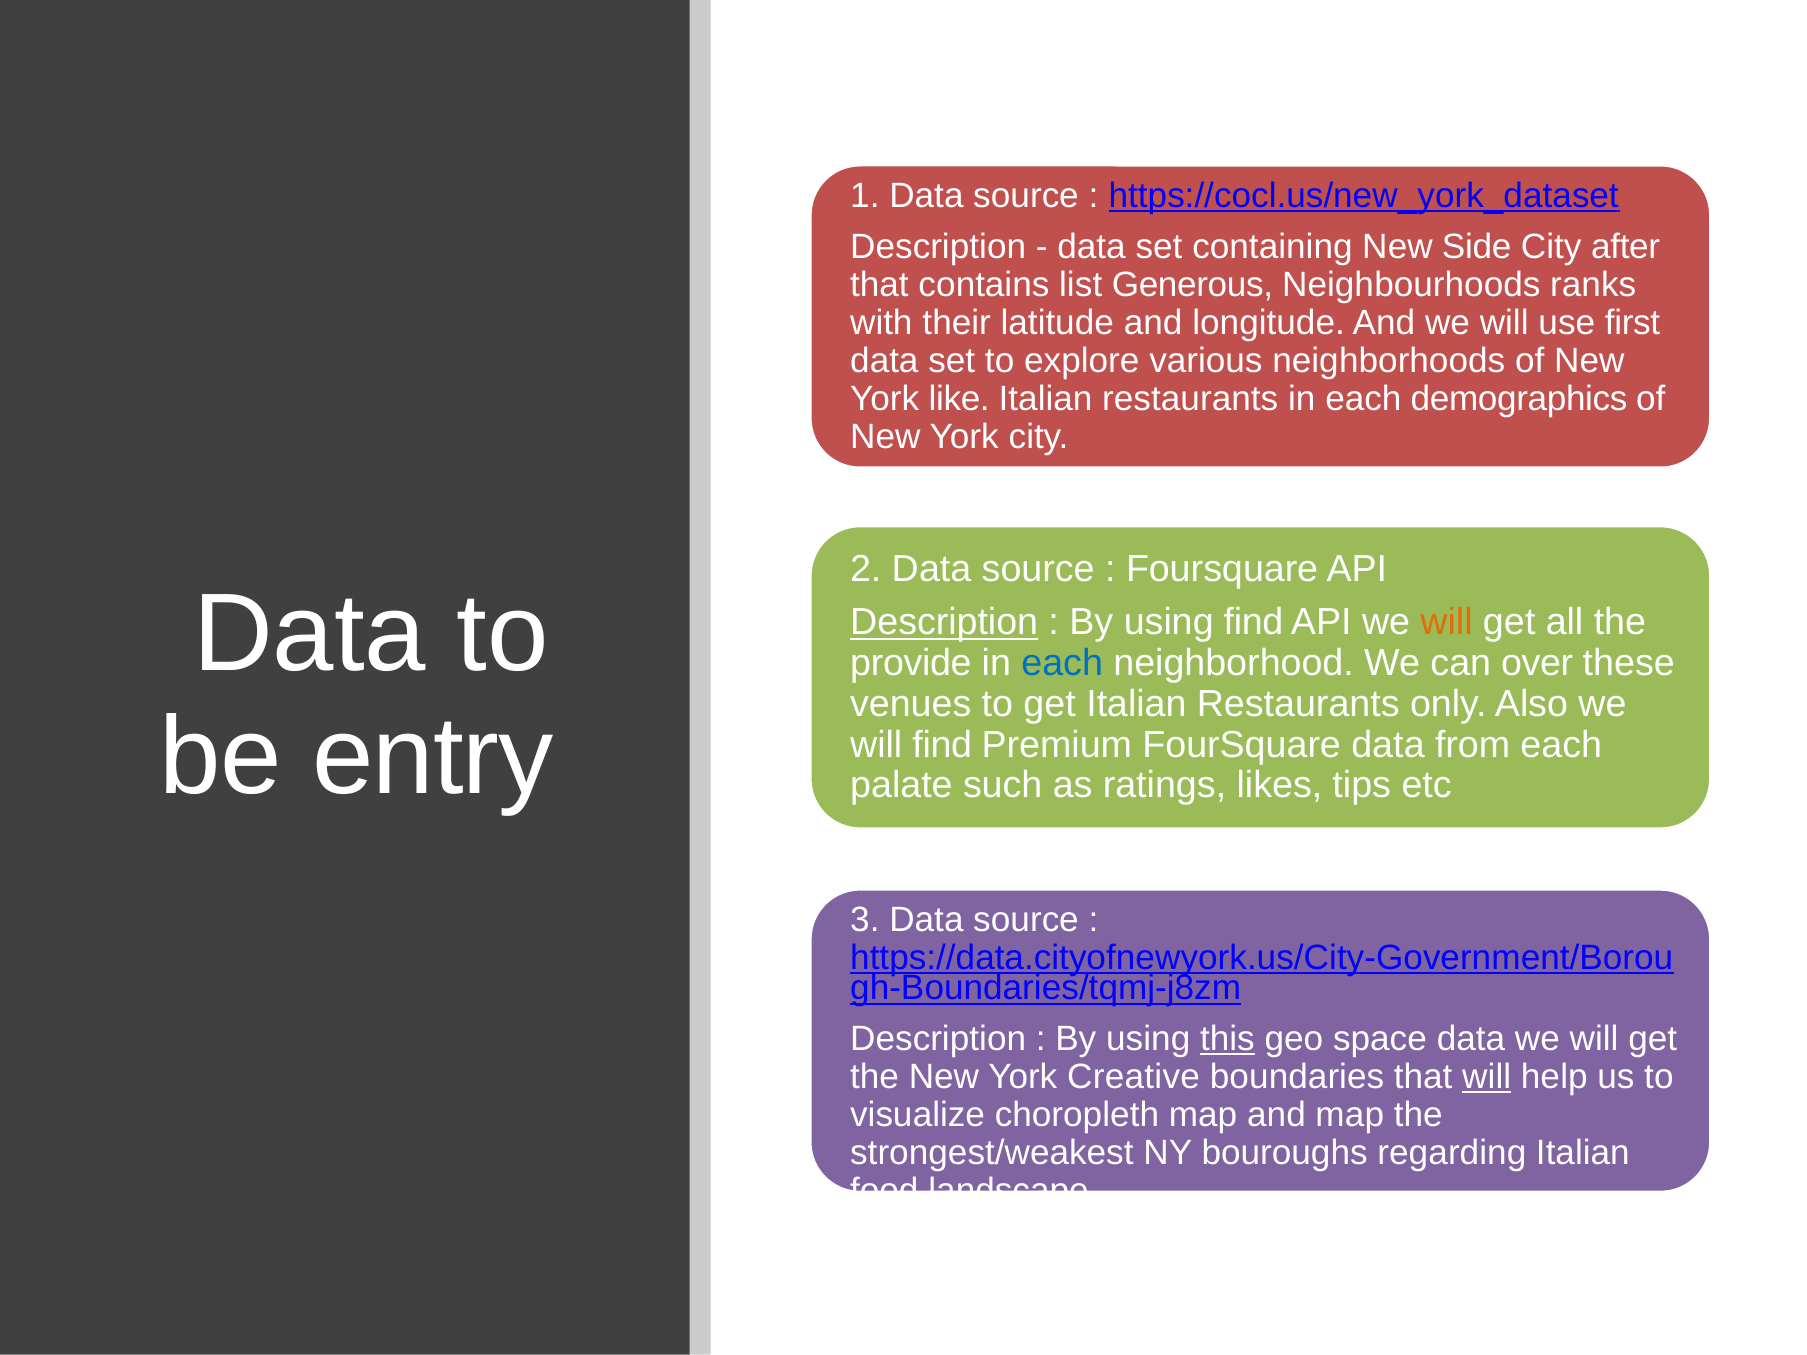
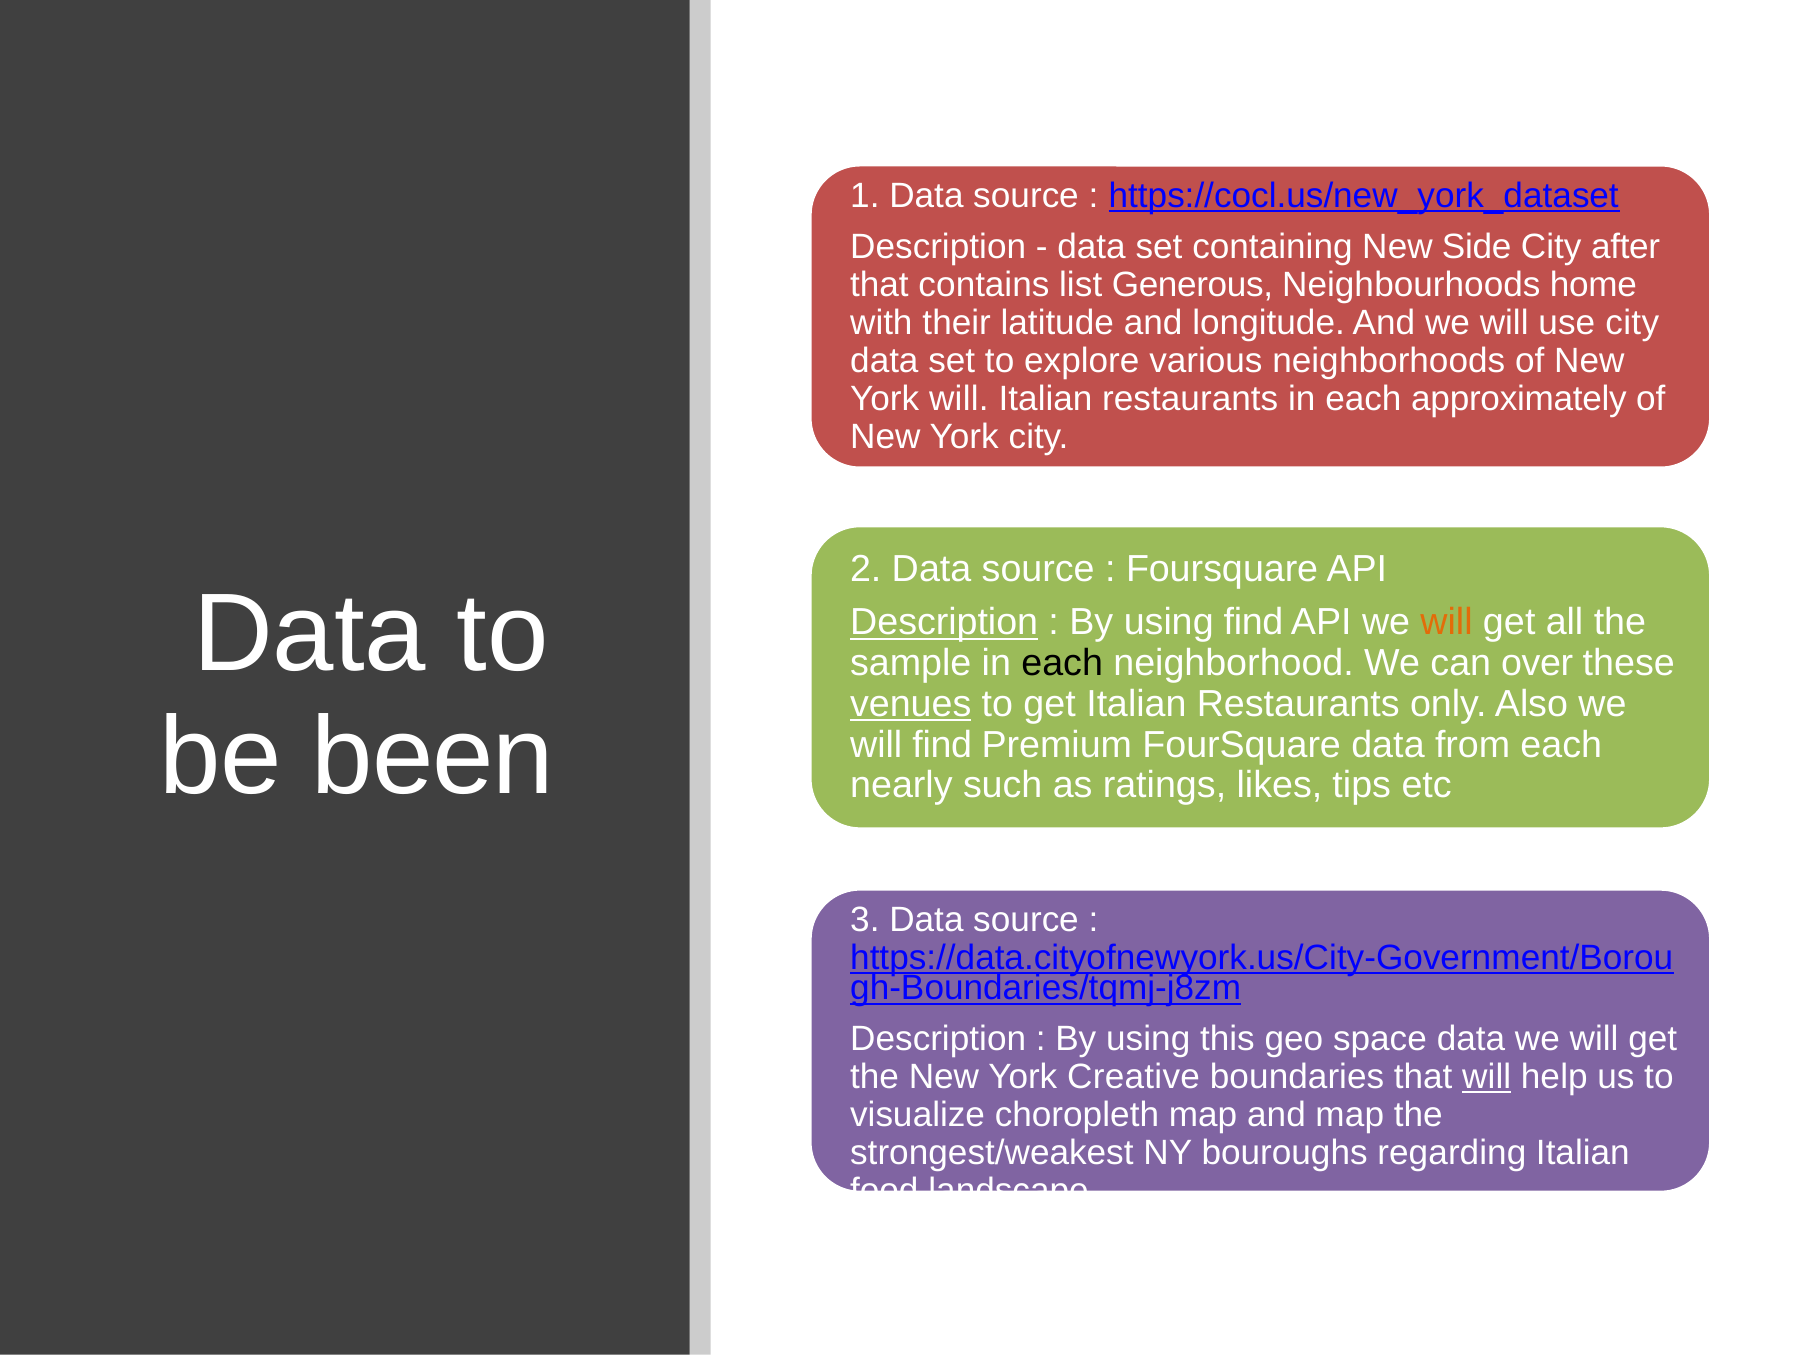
ranks: ranks -> home
use first: first -> city
York like: like -> will
demographics: demographics -> approximately
provide: provide -> sample
each at (1062, 663) colour: blue -> black
venues underline: none -> present
entry: entry -> been
palate: palate -> nearly
this underline: present -> none
